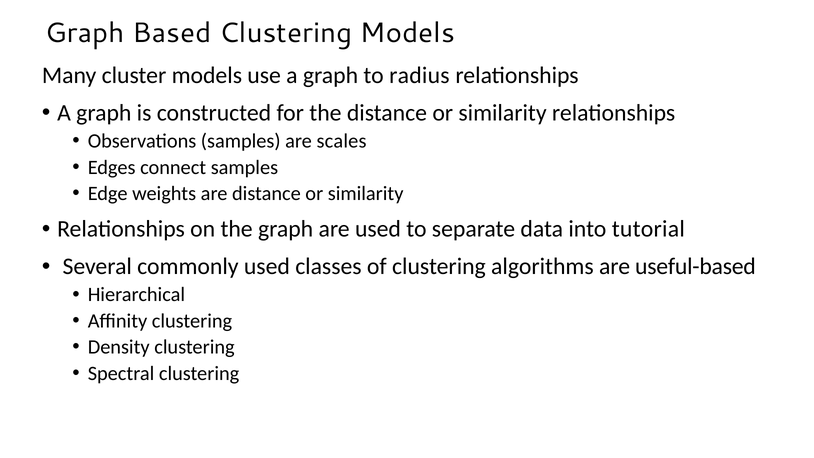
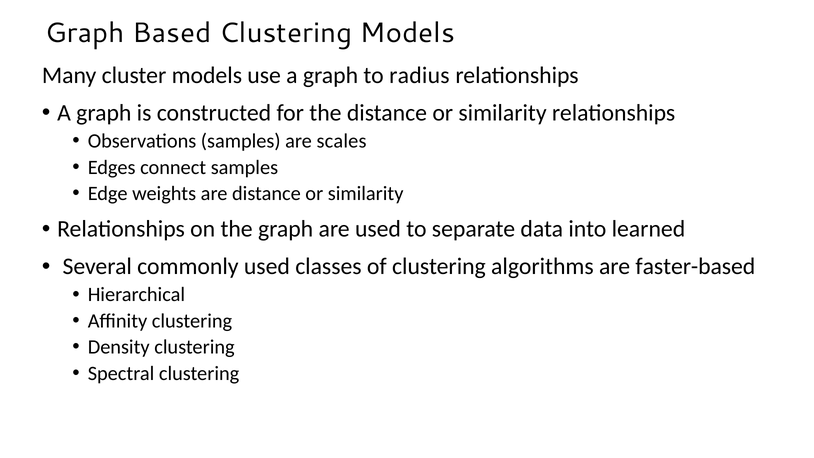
tutorial: tutorial -> learned
useful-based: useful-based -> faster-based
